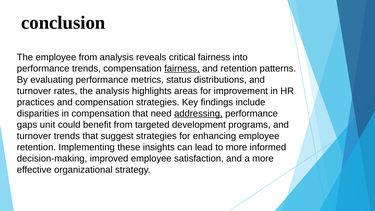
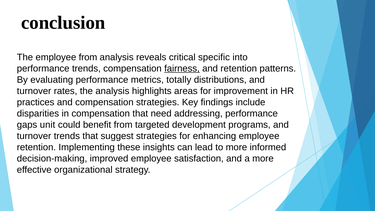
critical fairness: fairness -> specific
status: status -> totally
addressing underline: present -> none
